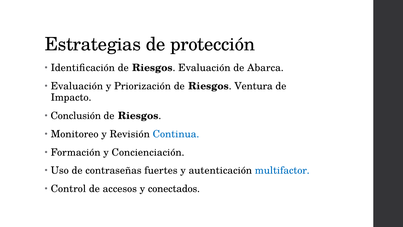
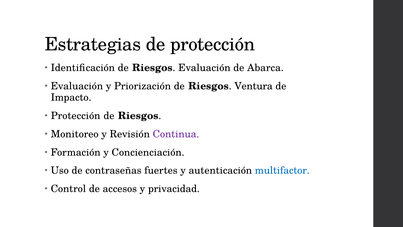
Conclusión at (76, 116): Conclusión -> Protección
Continua colour: blue -> purple
conectados: conectados -> privacidad
